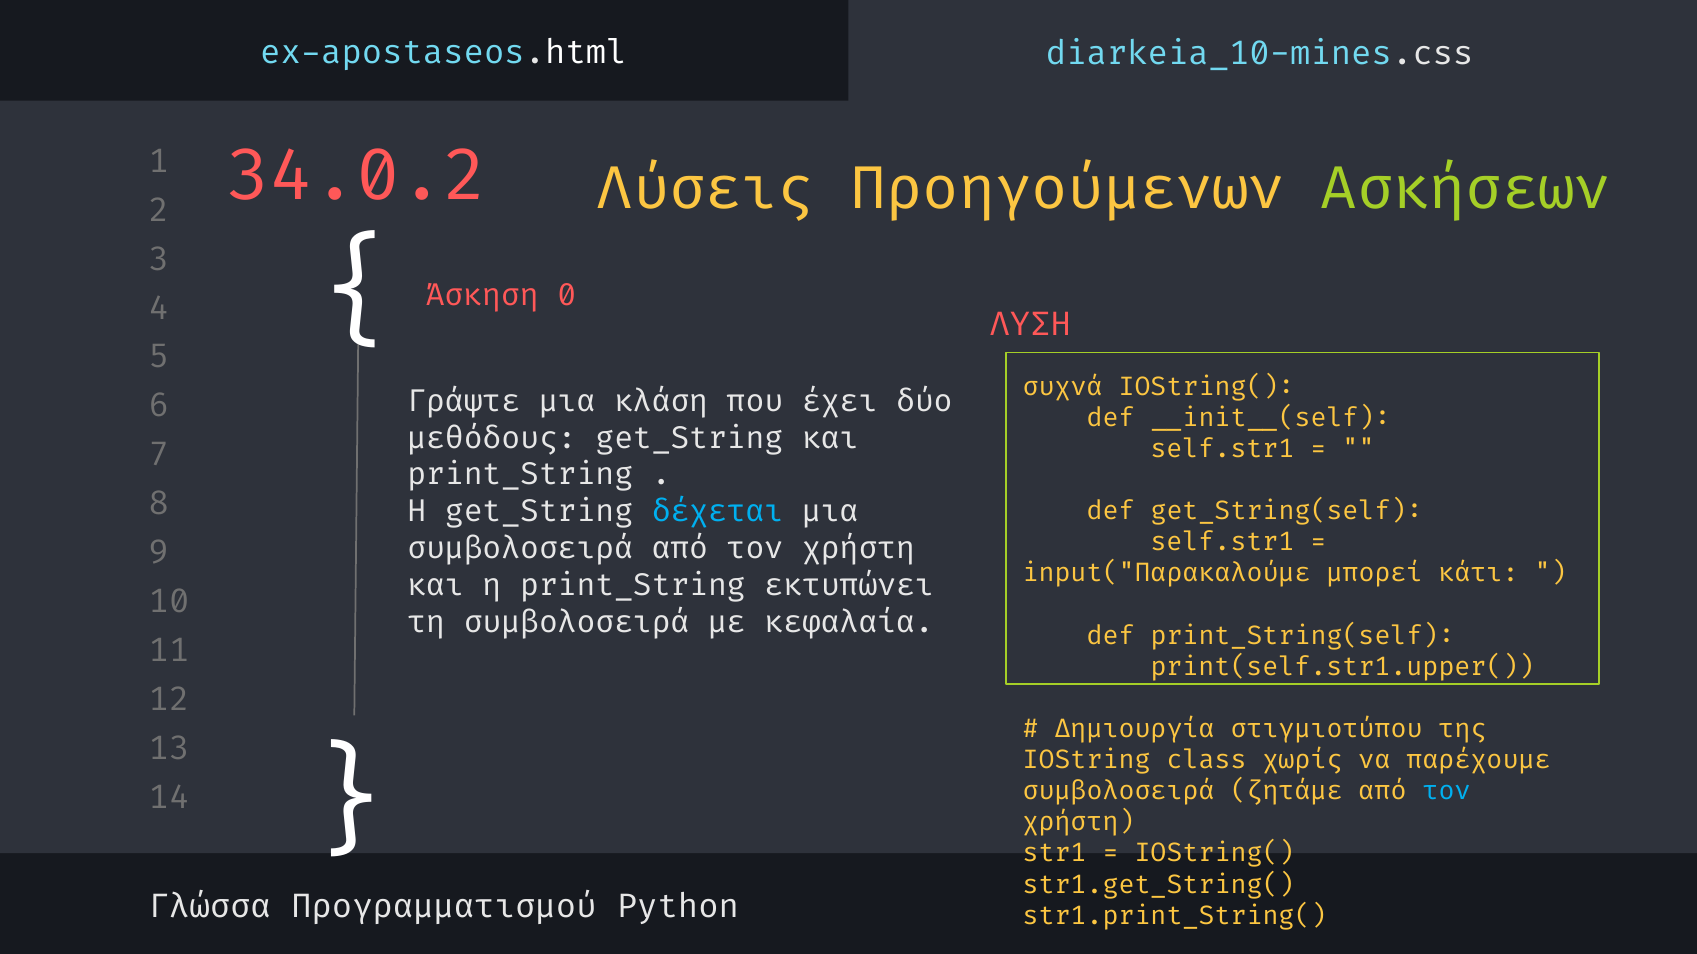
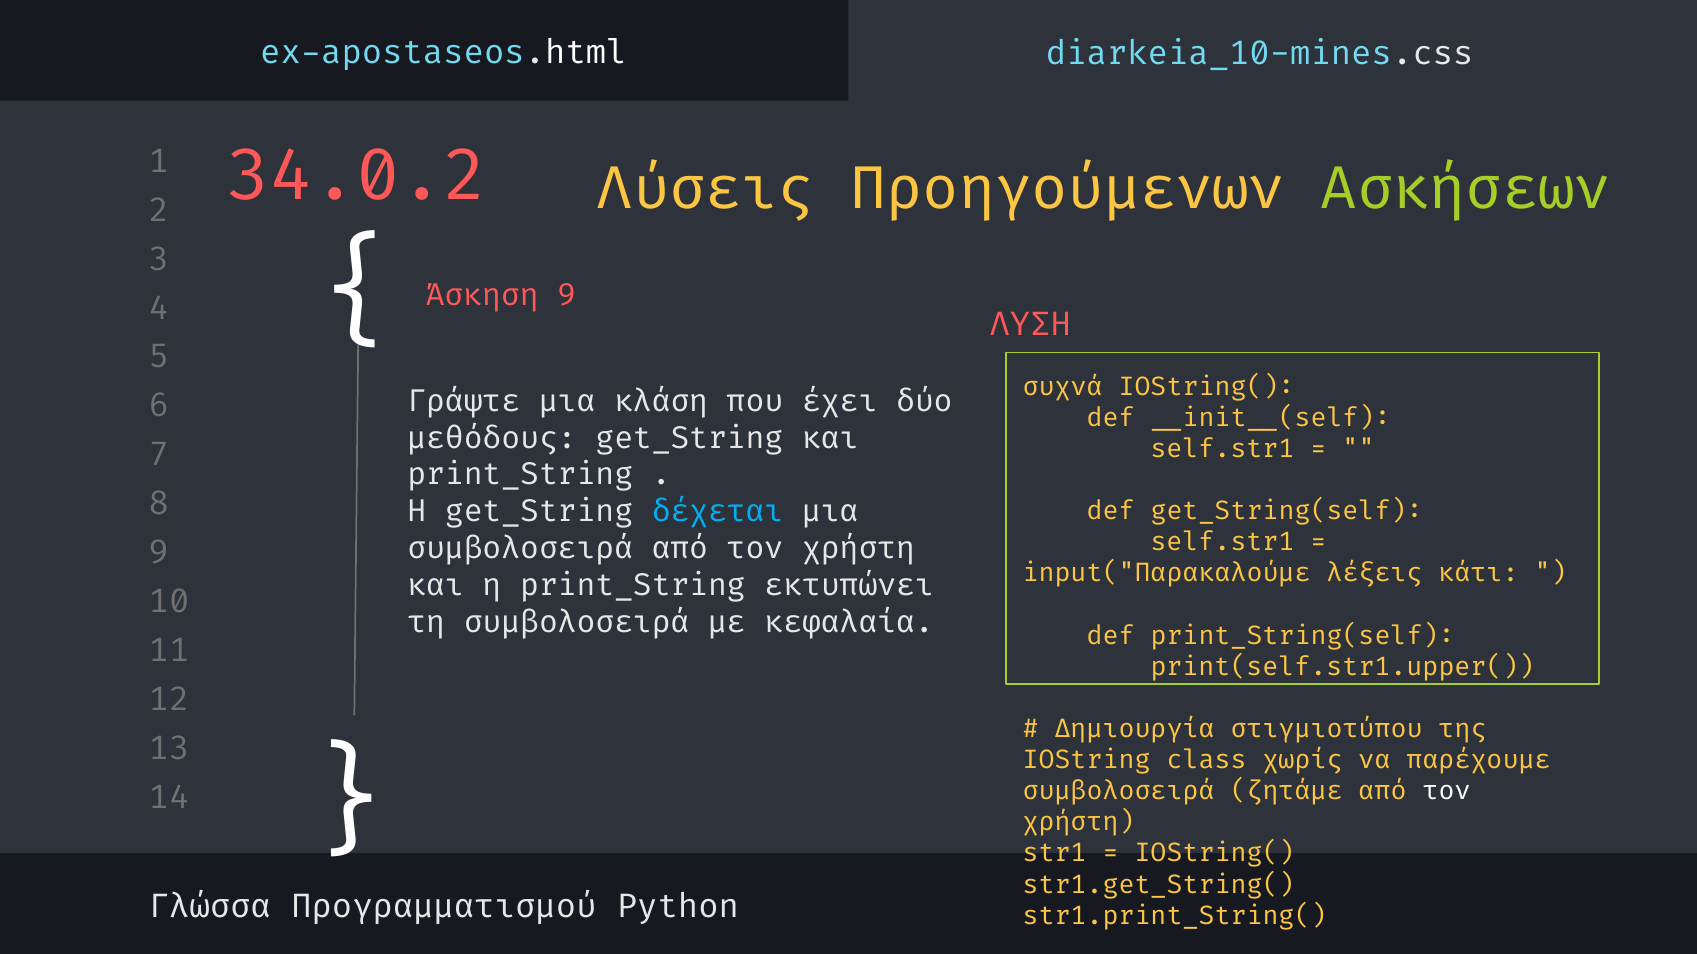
Άσκηση 0: 0 -> 9
μπορεί: μπορεί -> λέξεις
τον at (1447, 792) colour: light blue -> white
